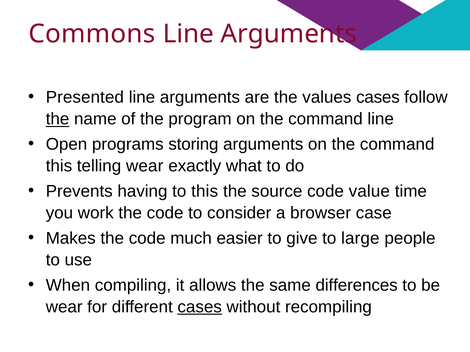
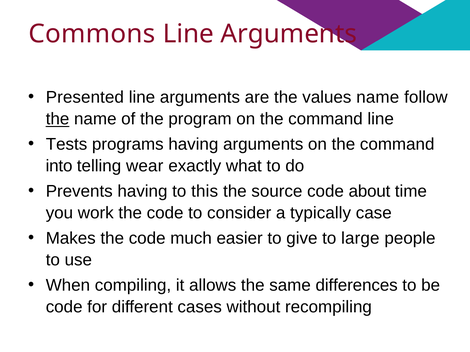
values cases: cases -> name
Open: Open -> Tests
programs storing: storing -> having
this at (59, 166): this -> into
value: value -> about
browser: browser -> typically
wear at (64, 307): wear -> code
cases at (200, 307) underline: present -> none
